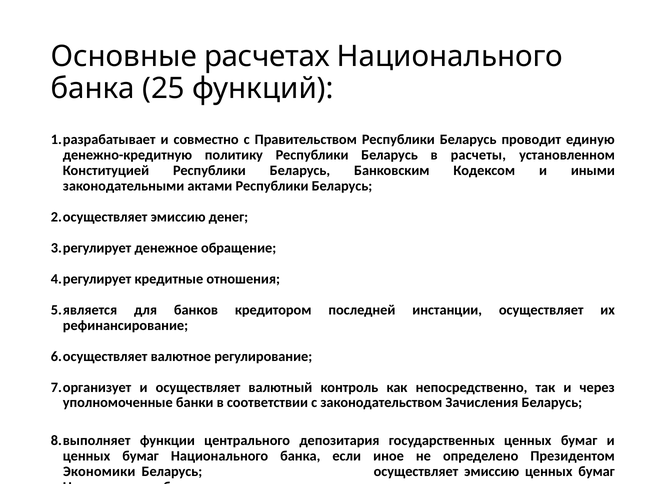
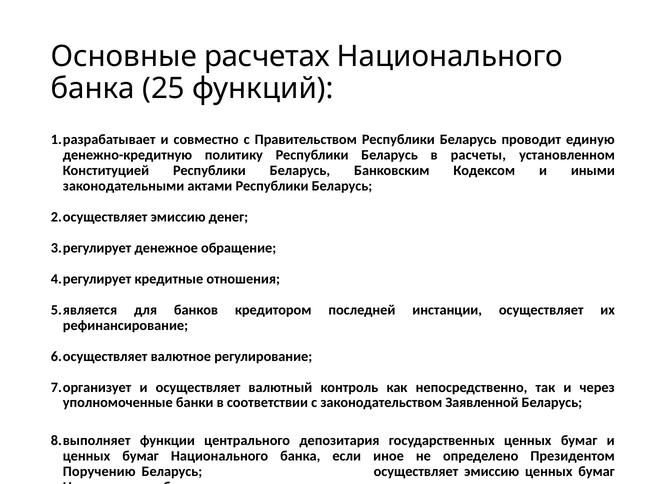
Зачисления: Зачисления -> Заявленной
Экономики: Экономики -> Поручению
